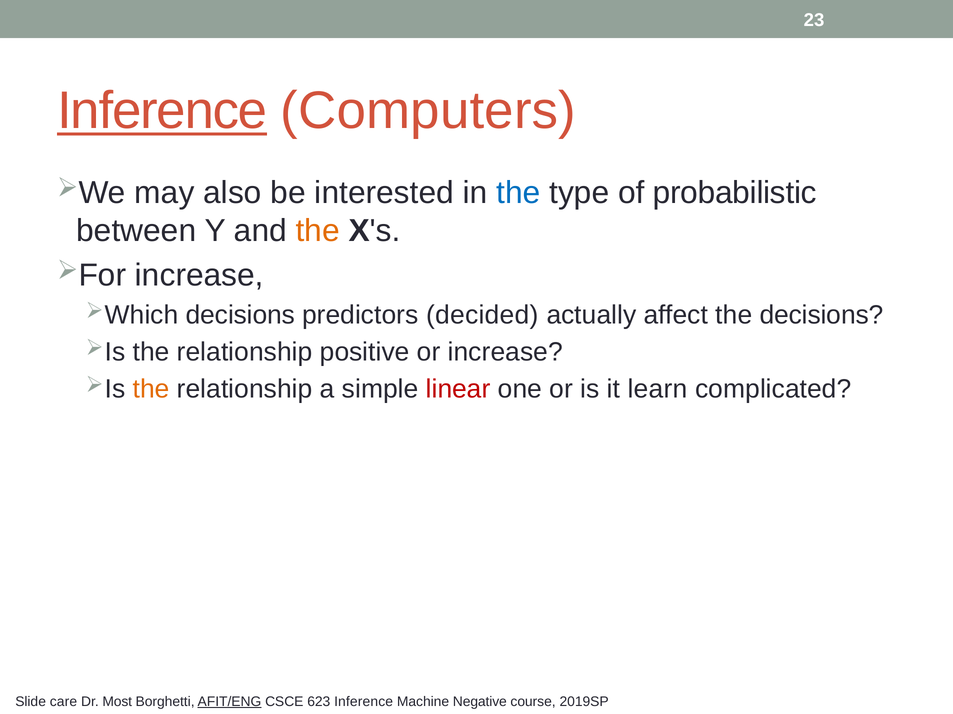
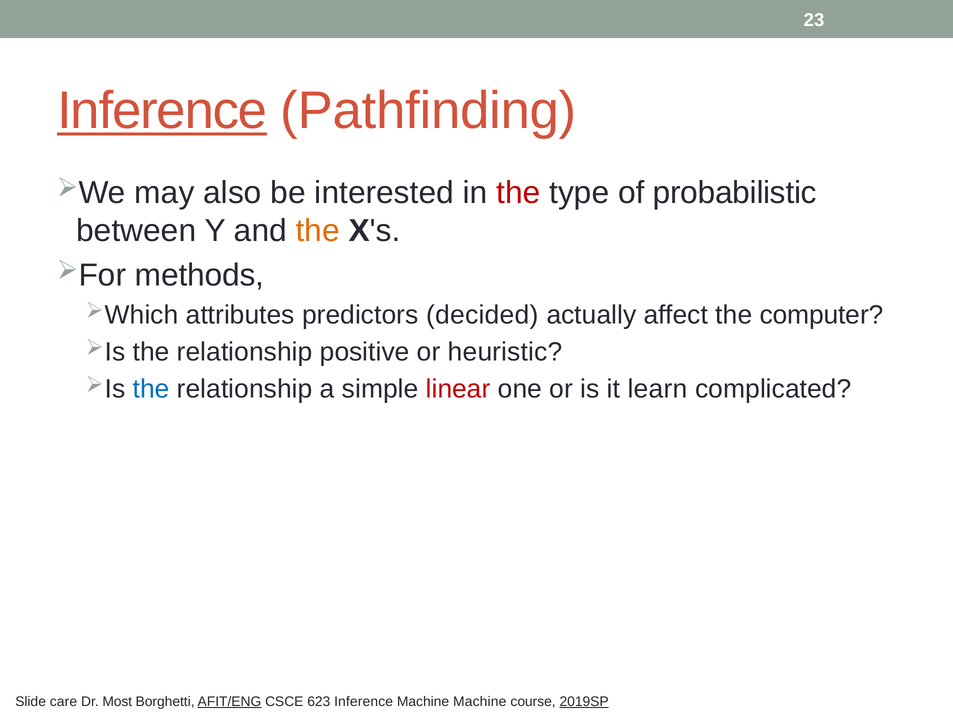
Computers: Computers -> Pathfinding
the at (518, 193) colour: blue -> red
increase at (199, 275): increase -> methods
decisions at (240, 315): decisions -> attributes
the decisions: decisions -> computer
or increase: increase -> heuristic
the at (151, 389) colour: orange -> blue
Machine Negative: Negative -> Machine
2019SP underline: none -> present
